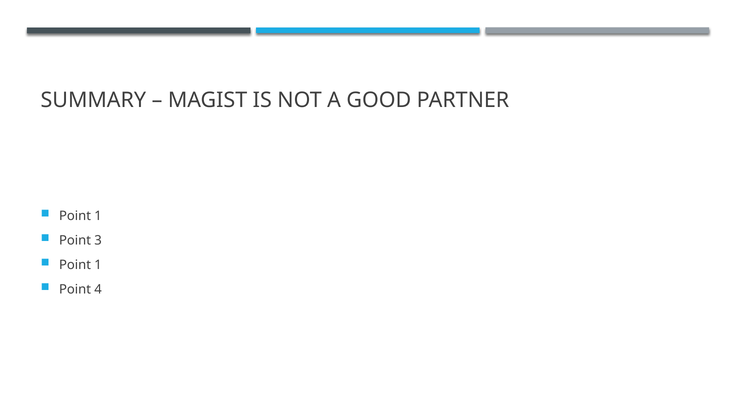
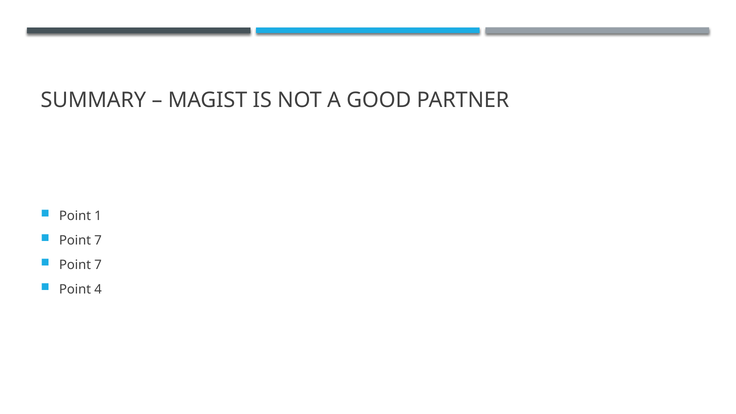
3 at (98, 240): 3 -> 7
1 at (98, 265): 1 -> 7
